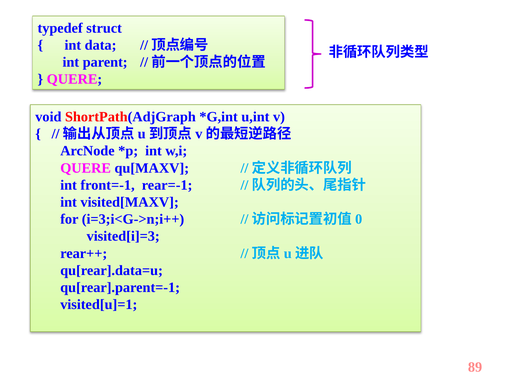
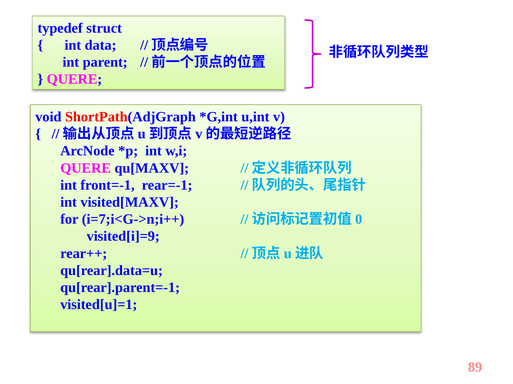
i=3;i<G->n;i++: i=3;i<G->n;i++ -> i=7;i<G->n;i++
visited[i]=3: visited[i]=3 -> visited[i]=9
